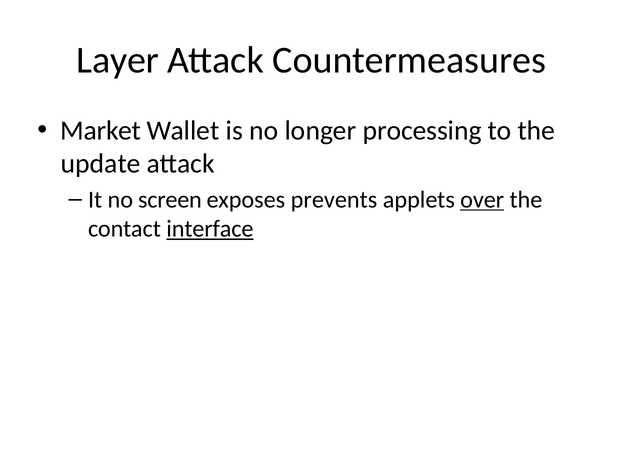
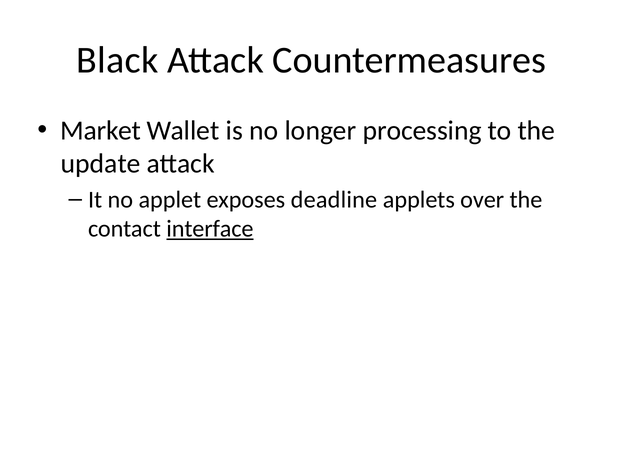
Layer: Layer -> Black
screen: screen -> applet
prevents: prevents -> deadline
over underline: present -> none
